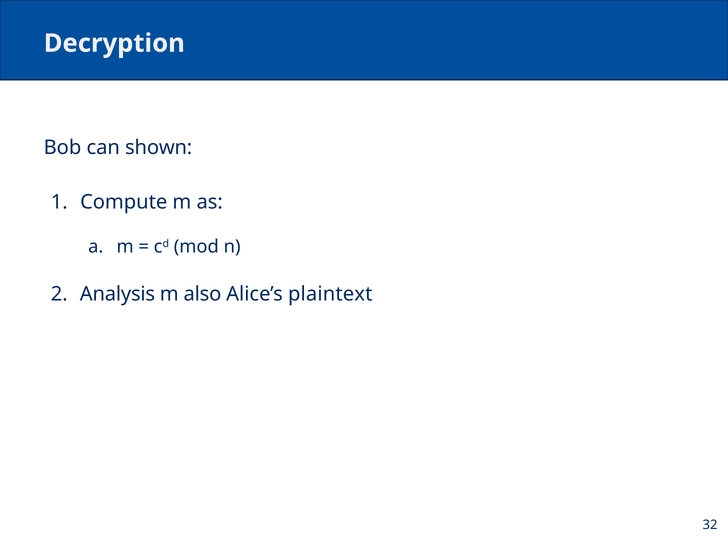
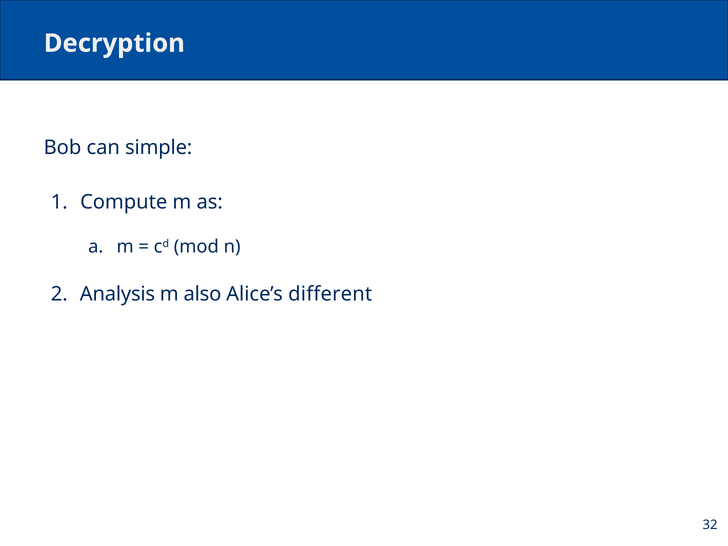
shown: shown -> simple
plaintext: plaintext -> different
